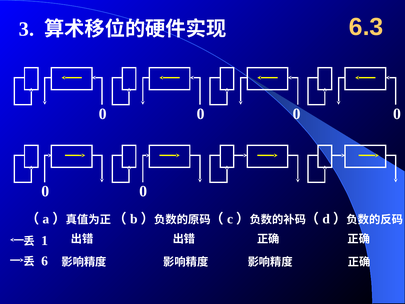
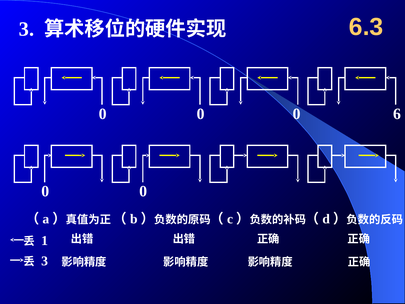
0 at (397, 114): 0 -> 6
6 at (45, 261): 6 -> 3
